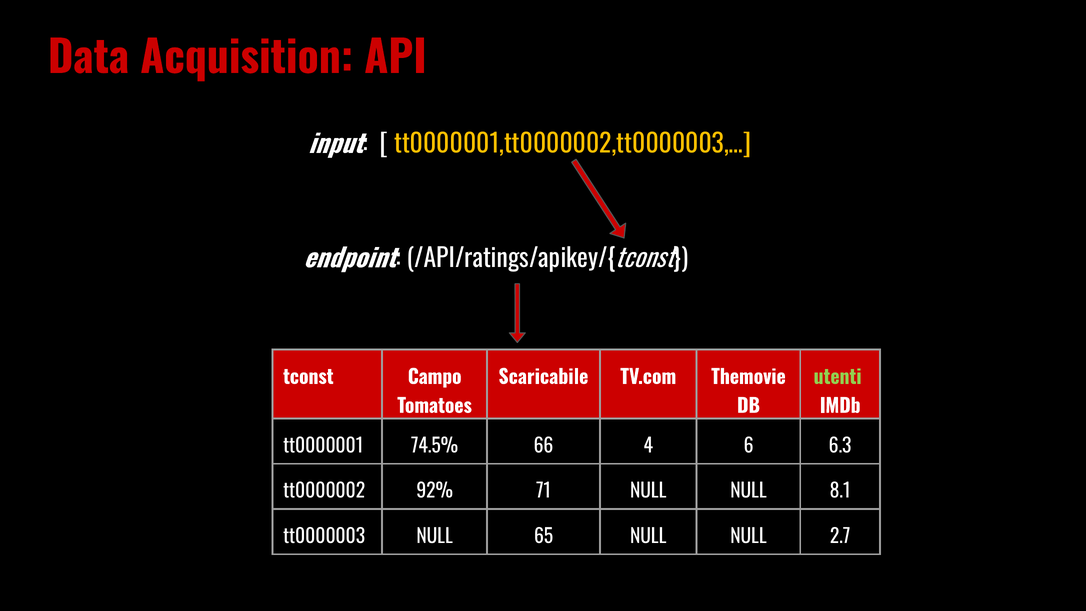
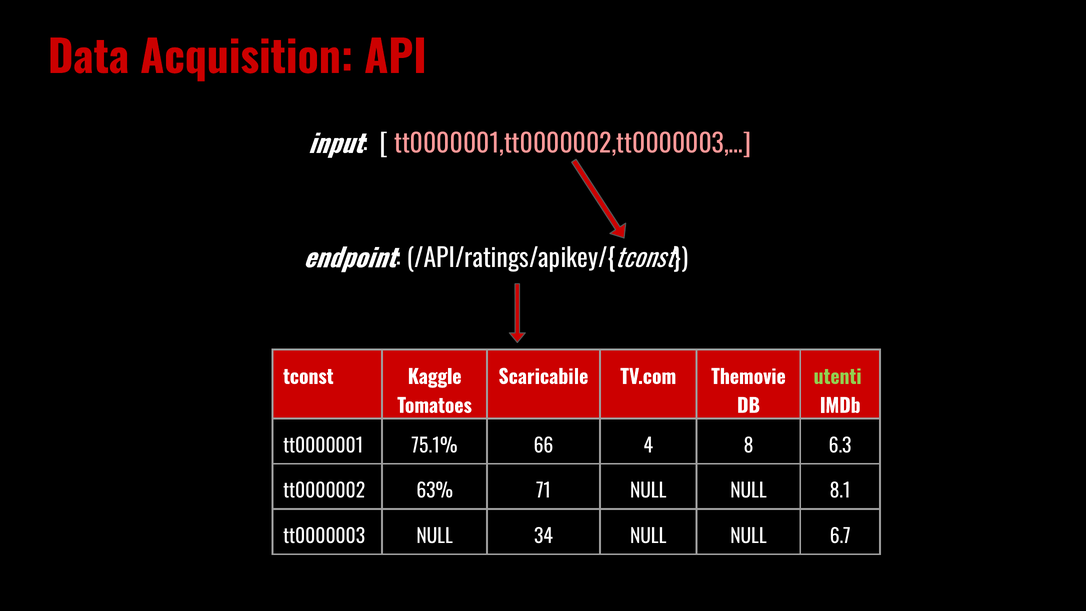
tt0000001,tt0000002,tt0000003,… colour: yellow -> pink
Campo: Campo -> Kaggle
74.5%: 74.5% -> 75.1%
6: 6 -> 8
92%: 92% -> 63%
65: 65 -> 34
2.7: 2.7 -> 6.7
